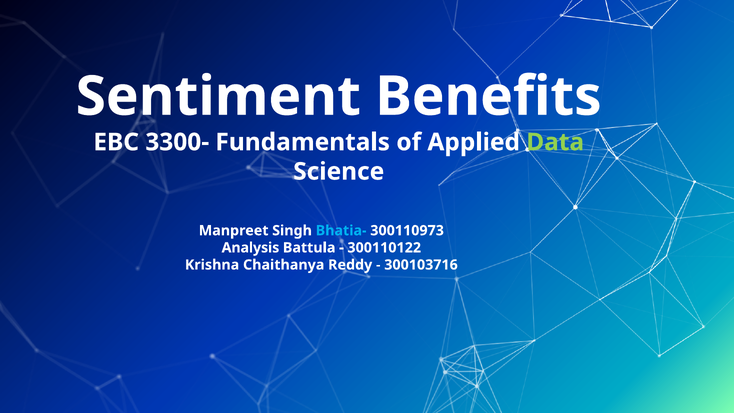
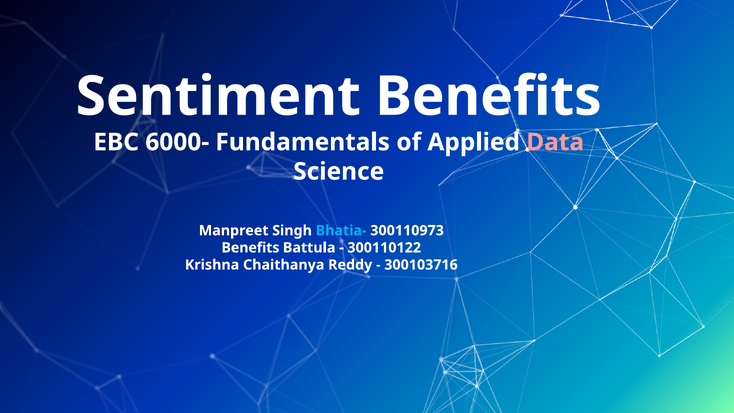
3300-: 3300- -> 6000-
Data colour: light green -> pink
Analysis at (250, 248): Analysis -> Benefits
